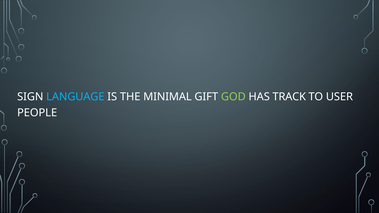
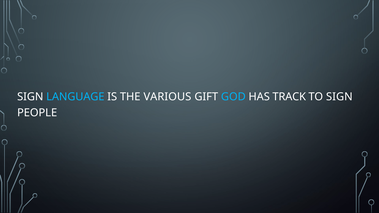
MINIMAL: MINIMAL -> VARIOUS
GOD colour: light green -> light blue
TO USER: USER -> SIGN
